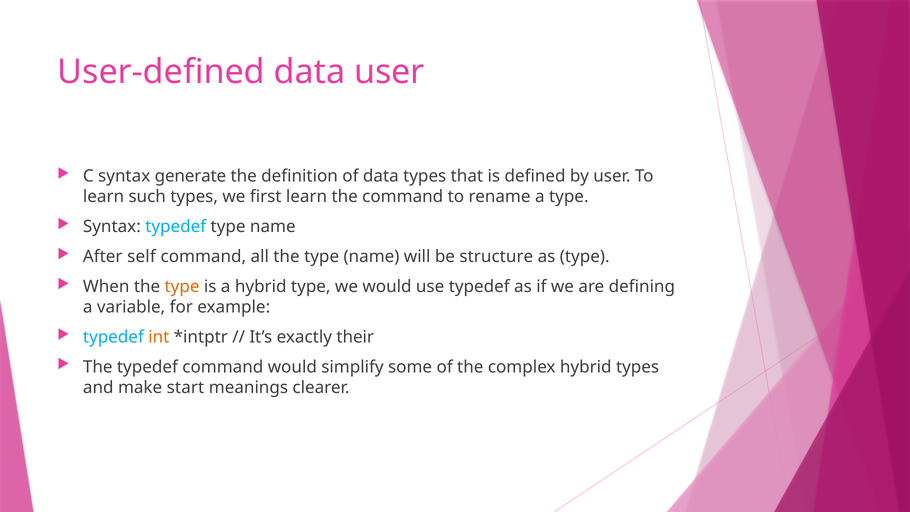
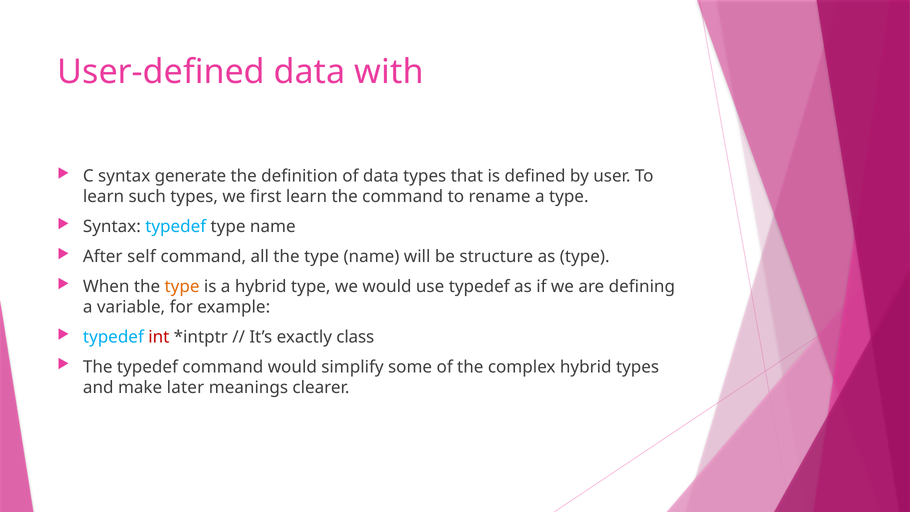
data user: user -> with
int colour: orange -> red
their: their -> class
start: start -> later
